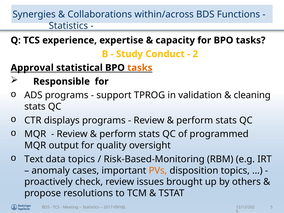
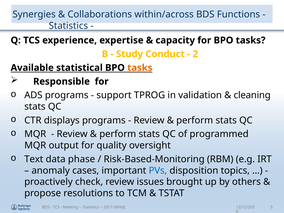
Approval: Approval -> Available
data topics: topics -> phase
PVs colour: orange -> blue
